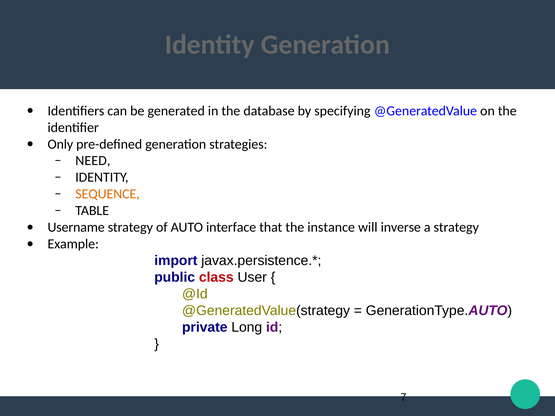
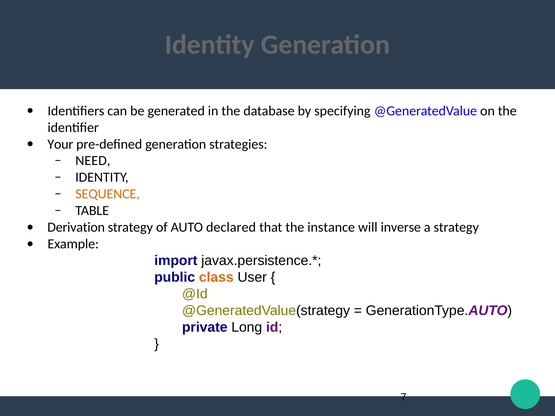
Only: Only -> Your
Username: Username -> Derivation
interface: interface -> declared
class colour: red -> orange
